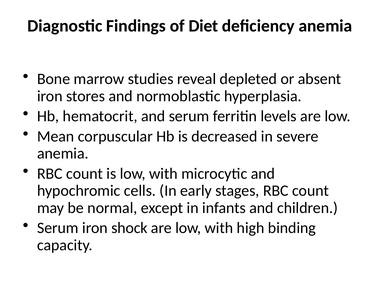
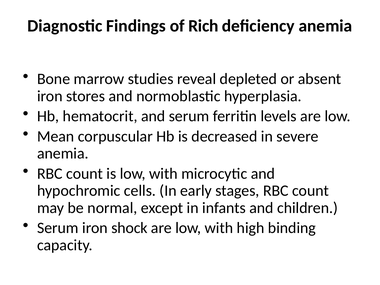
Diet: Diet -> Rich
